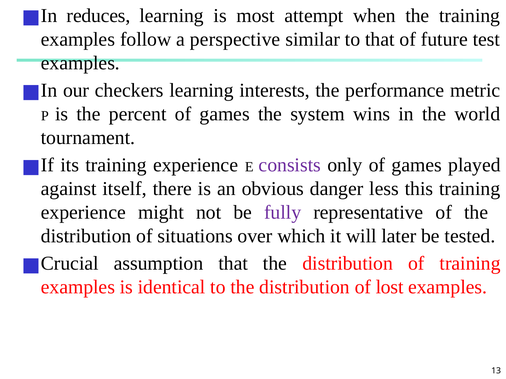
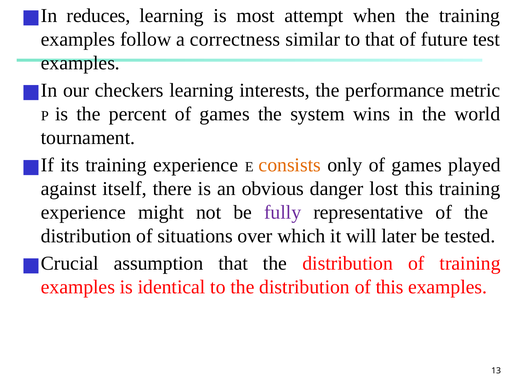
perspective: perspective -> correctness
consists colour: purple -> orange
less: less -> lost
of lost: lost -> this
